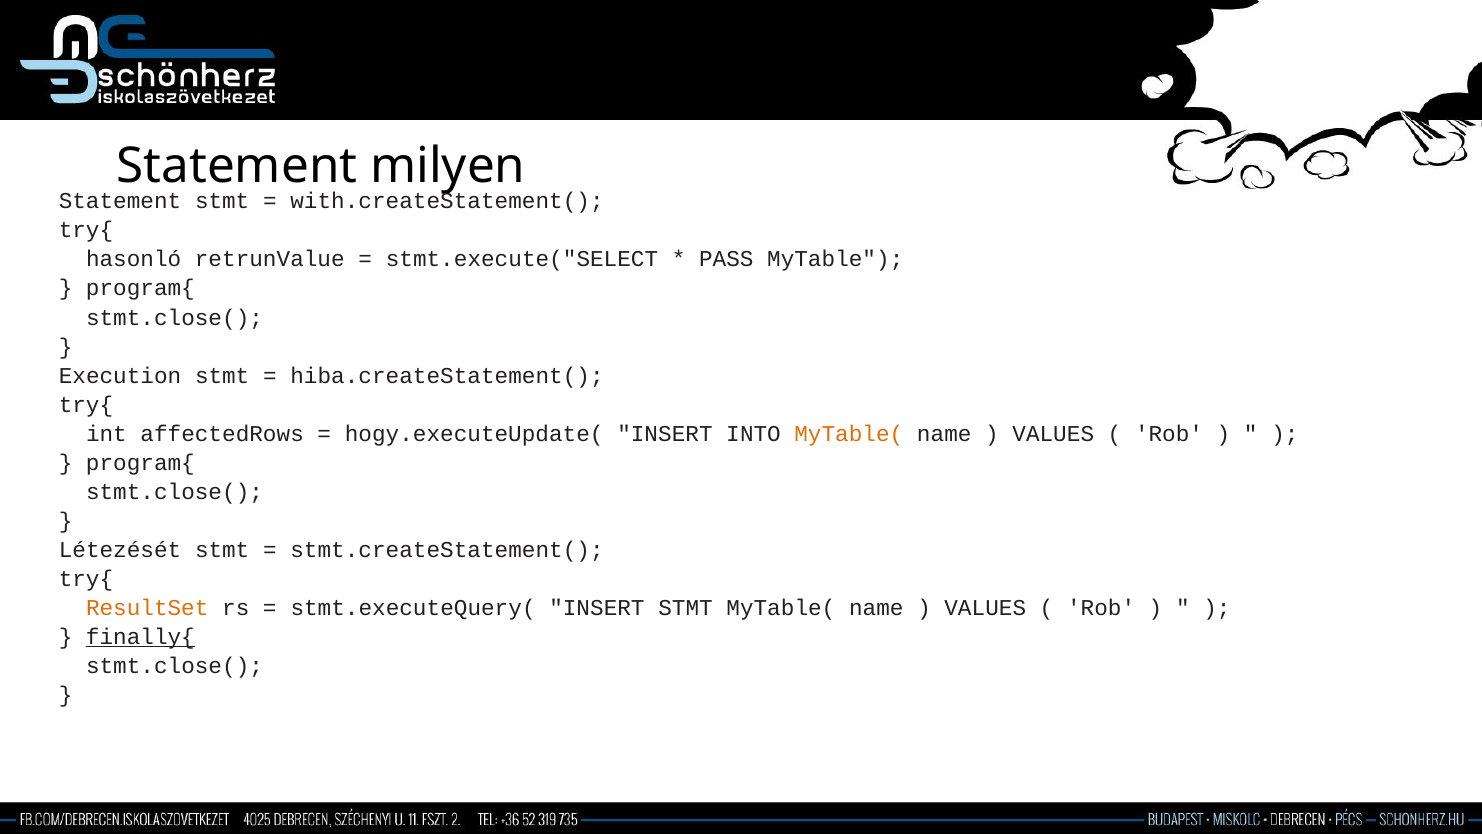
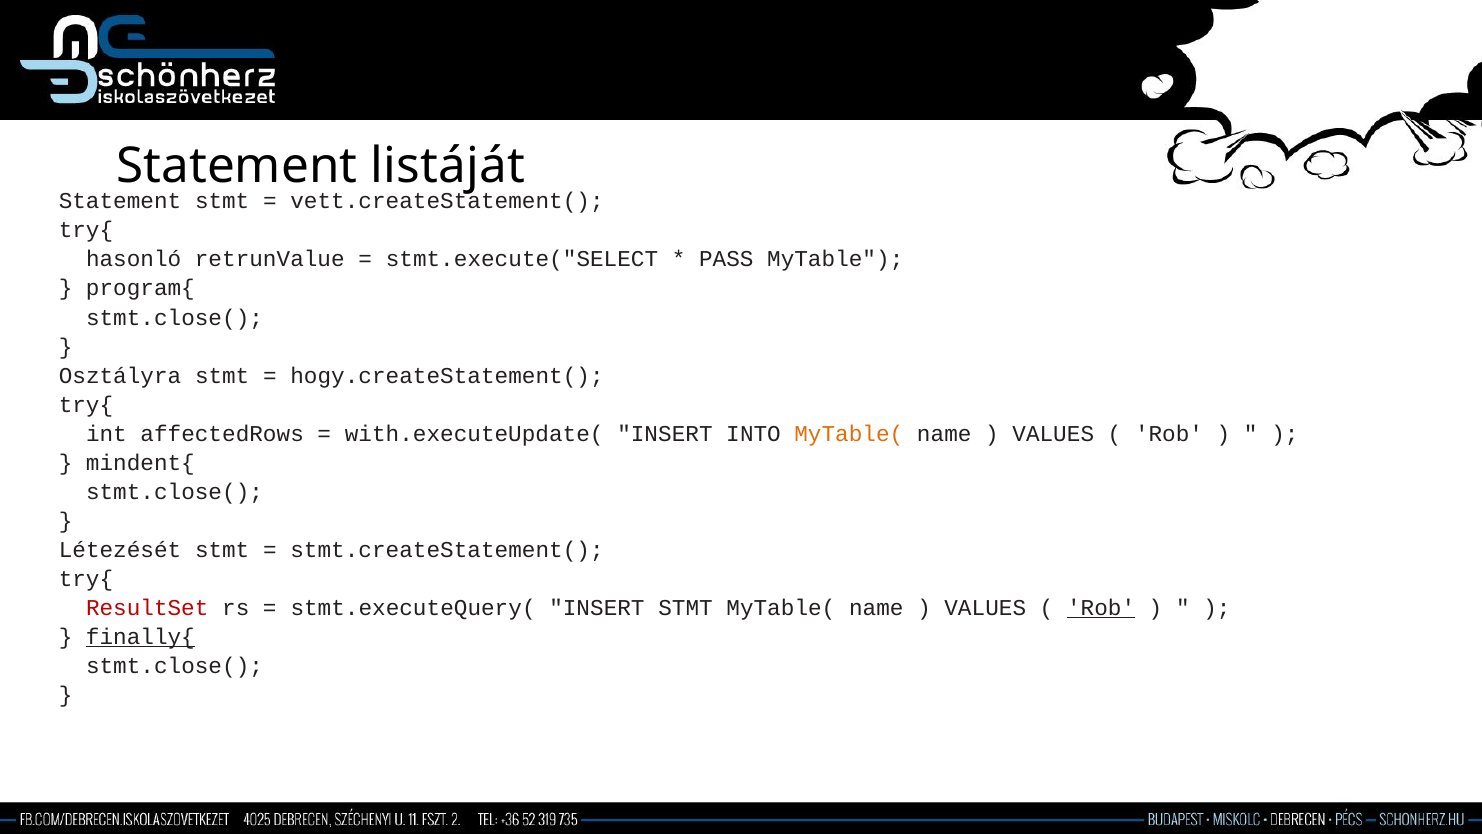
milyen: milyen -> listáját
with.createStatement(: with.createStatement( -> vett.createStatement(
Execution: Execution -> Osztályra
hiba.createStatement(: hiba.createStatement( -> hogy.createStatement(
hogy.executeUpdate(: hogy.executeUpdate( -> with.executeUpdate(
program{ at (140, 462): program{ -> mindent{
ResultSet colour: orange -> red
Rob at (1101, 607) underline: none -> present
